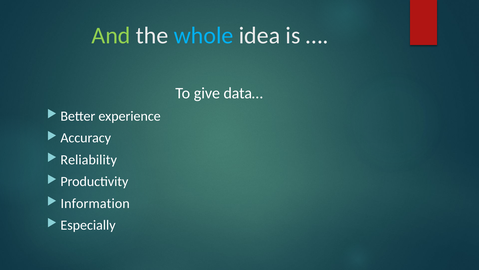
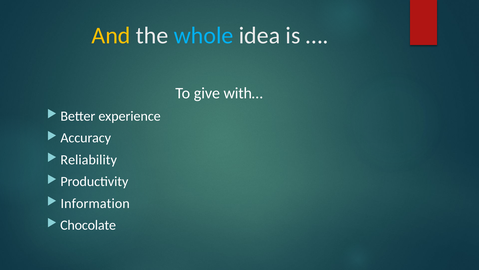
And colour: light green -> yellow
data…: data… -> with…
Especially: Especially -> Chocolate
